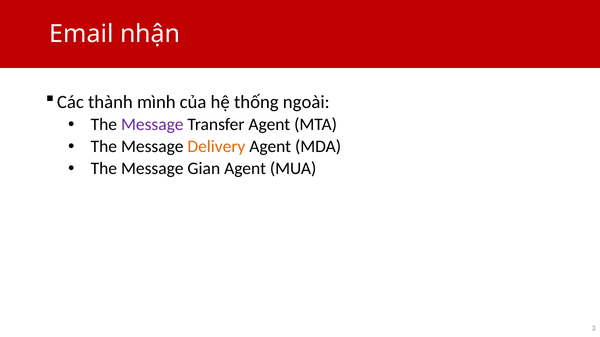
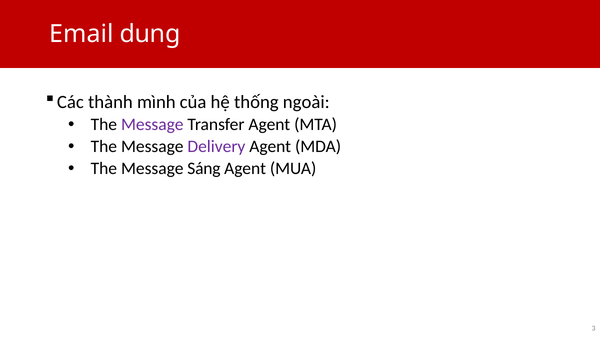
nhận: nhận -> dung
Delivery colour: orange -> purple
Gian: Gian -> Sáng
